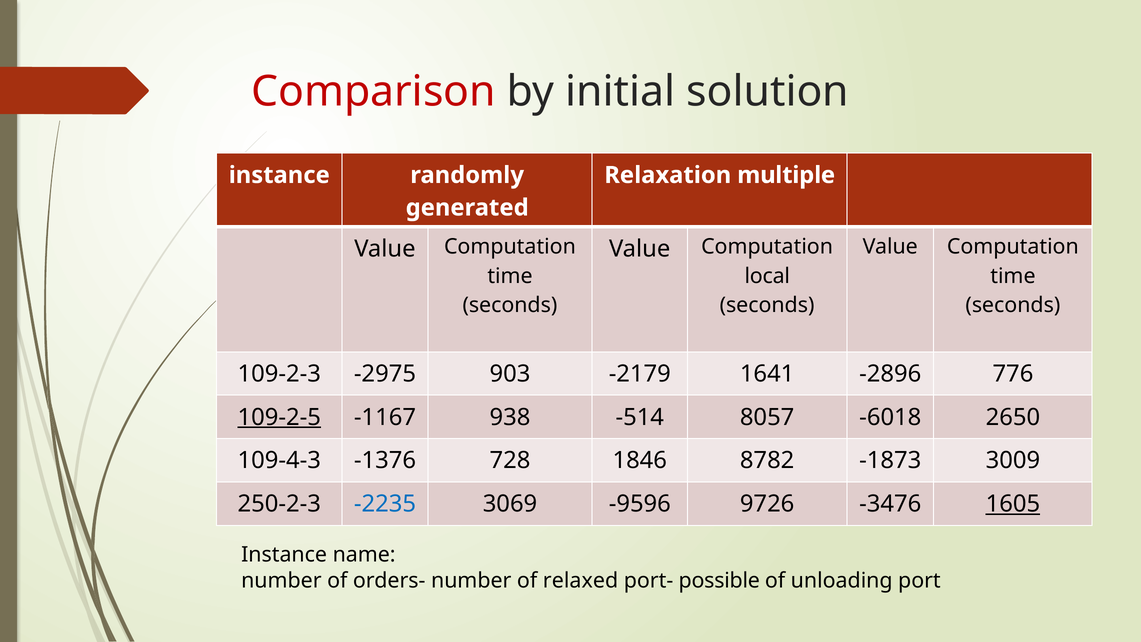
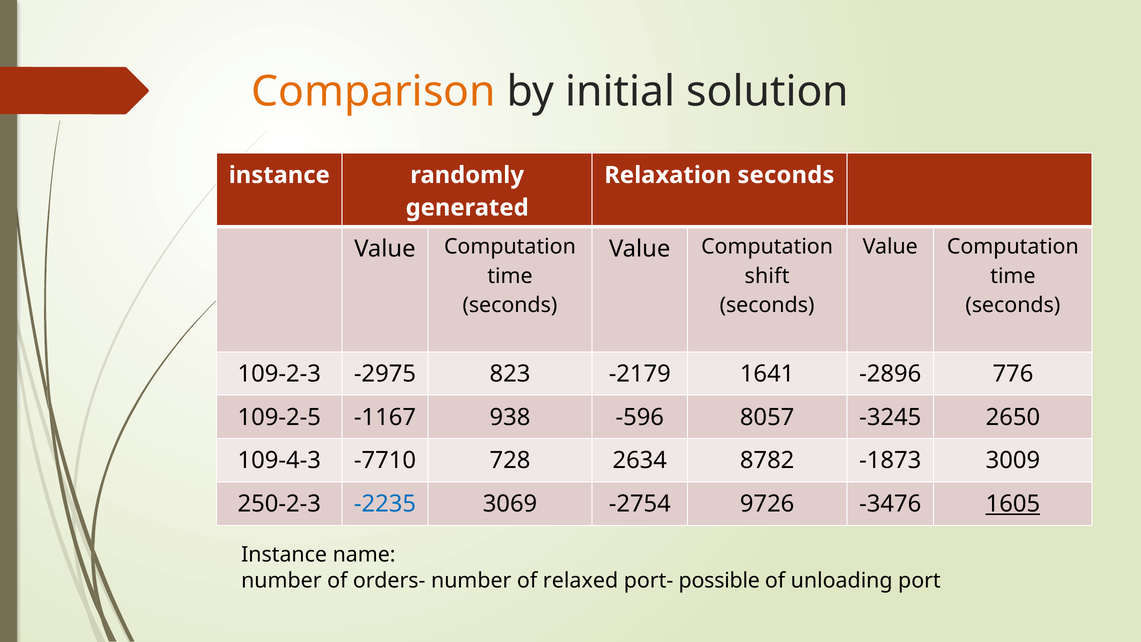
Comparison colour: red -> orange
Relaxation multiple: multiple -> seconds
local: local -> shift
903: 903 -> 823
109-2-5 underline: present -> none
-514: -514 -> -596
-6018: -6018 -> -3245
-1376: -1376 -> -7710
1846: 1846 -> 2634
-9596: -9596 -> -2754
